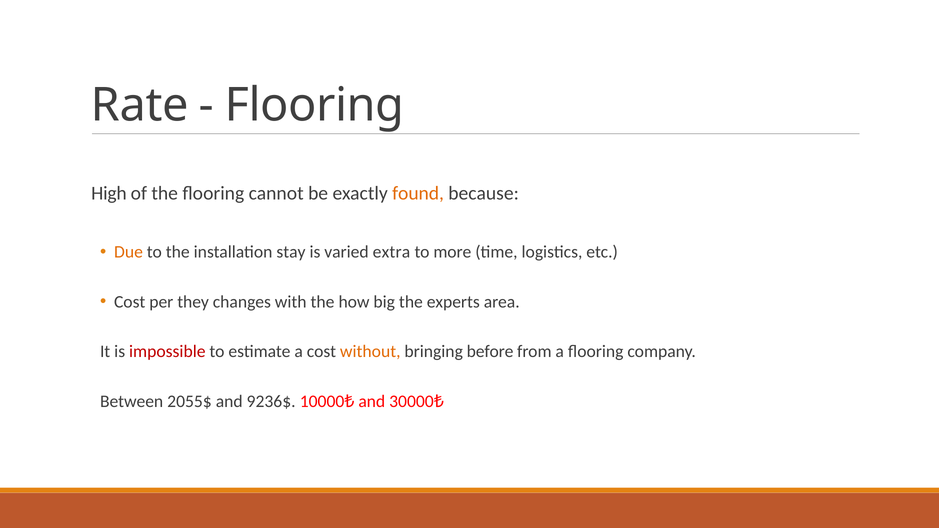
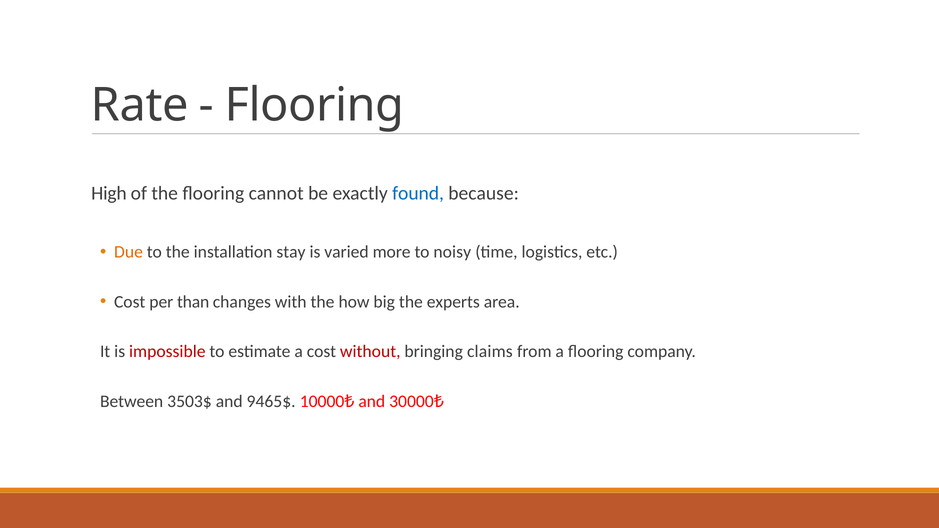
found colour: orange -> blue
extra: extra -> more
more: more -> noisy
they: they -> than
without colour: orange -> red
before: before -> claims
2055$: 2055$ -> 3503$
9236$: 9236$ -> 9465$
